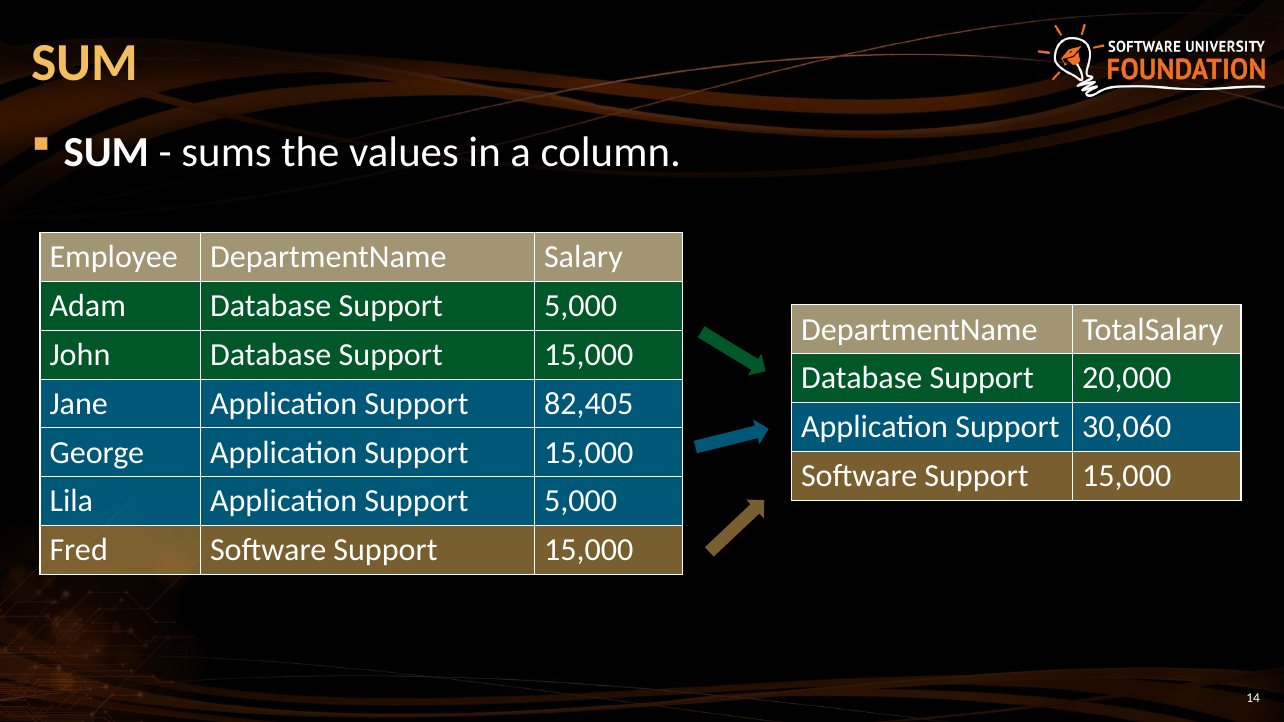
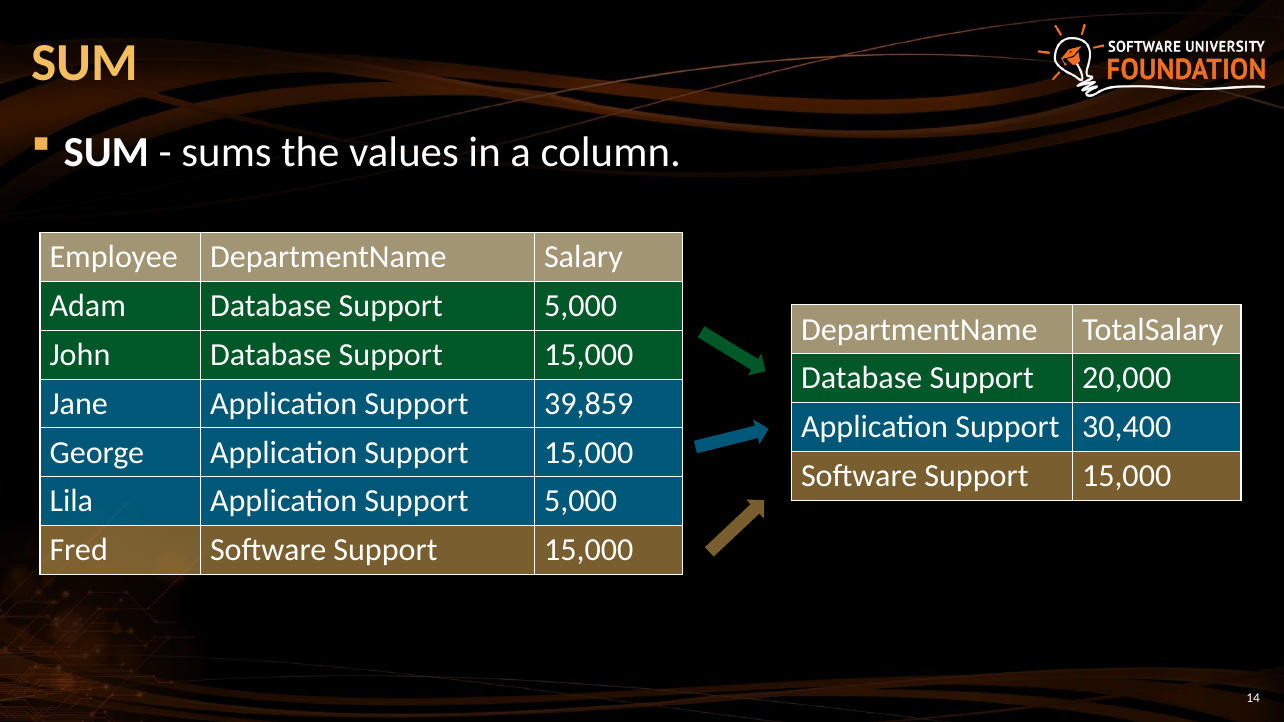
82,405: 82,405 -> 39,859
30,060: 30,060 -> 30,400
